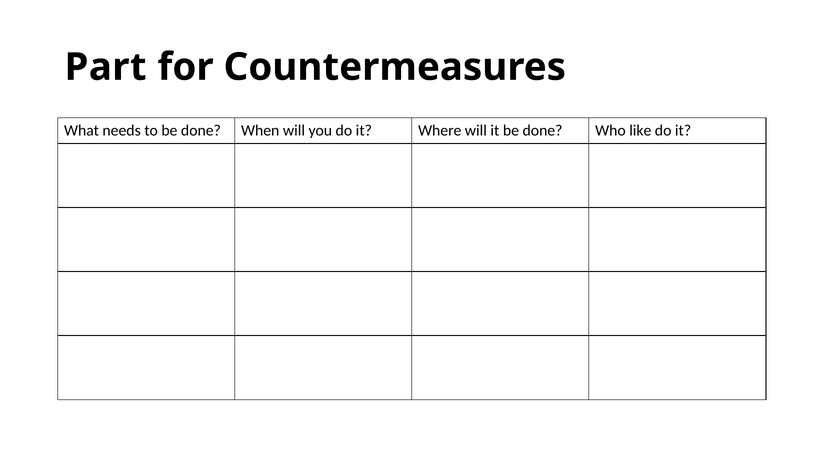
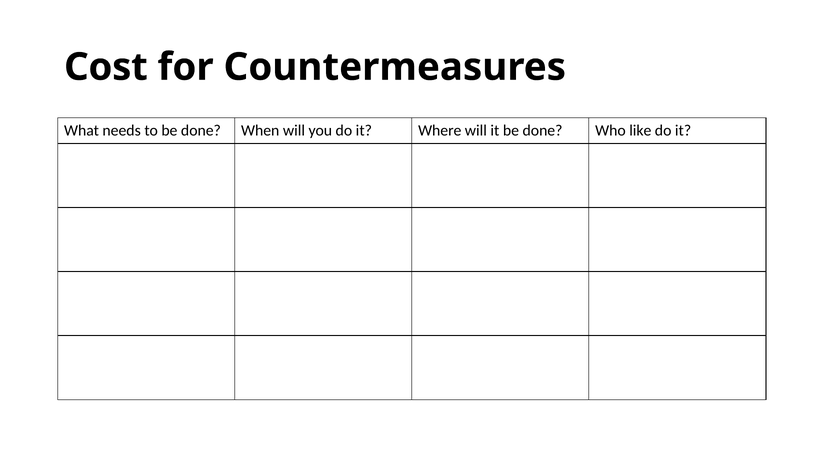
Part: Part -> Cost
